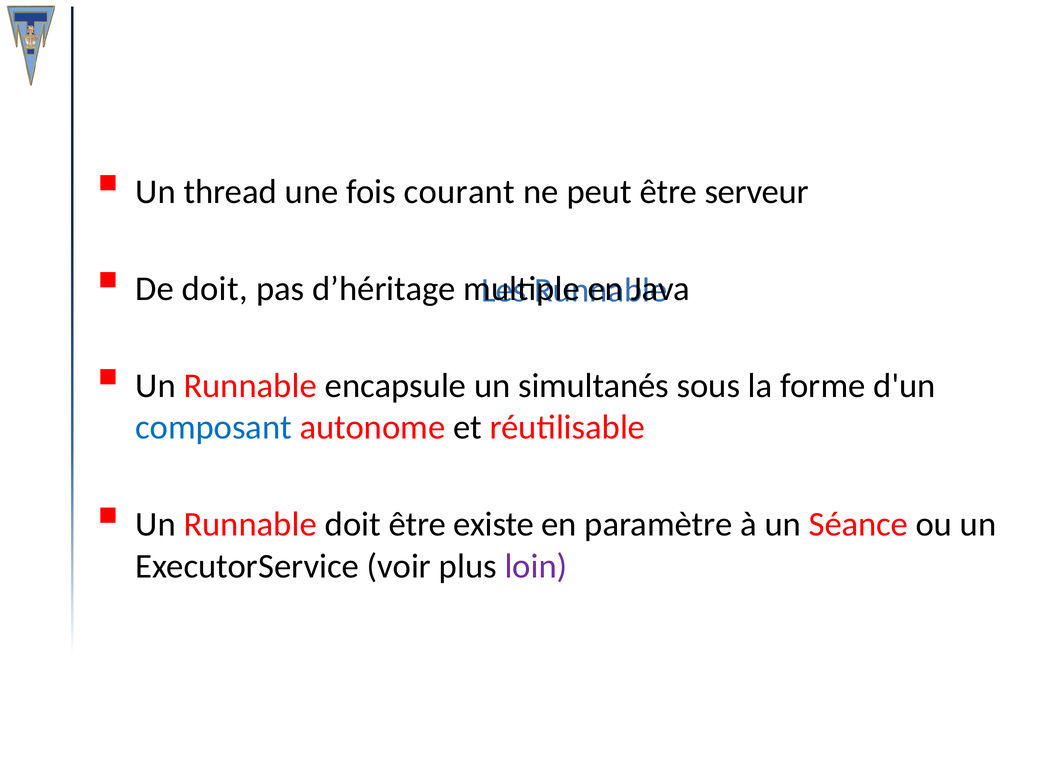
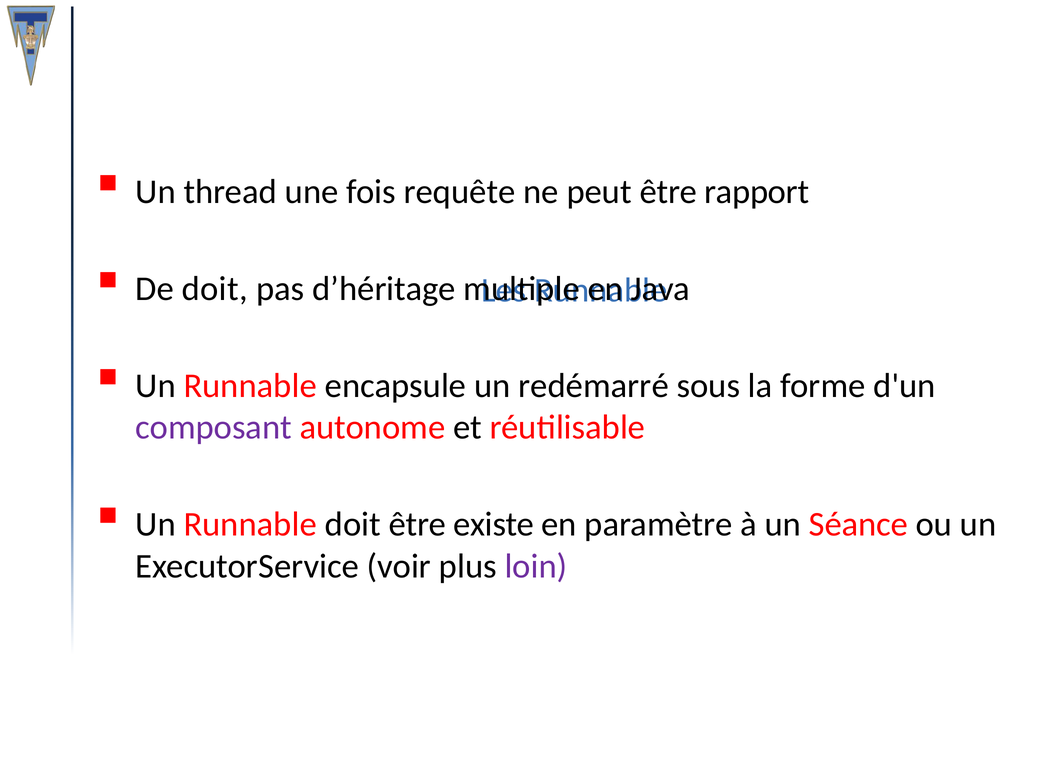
courant: courant -> requête
serveur: serveur -> rapport
simultanés: simultanés -> redémarré
composant colour: blue -> purple
